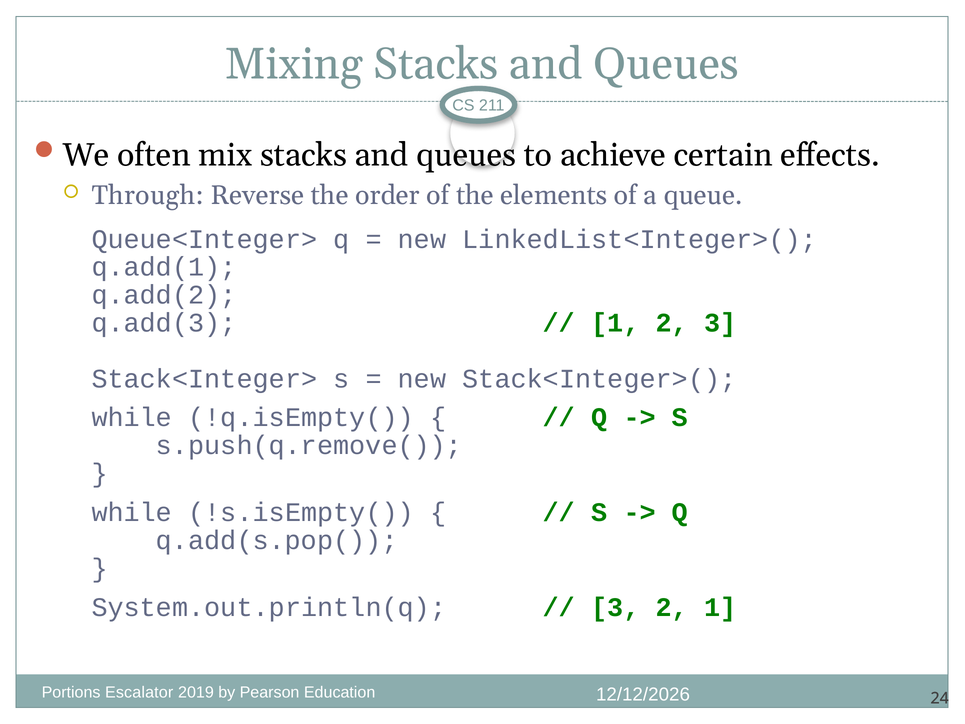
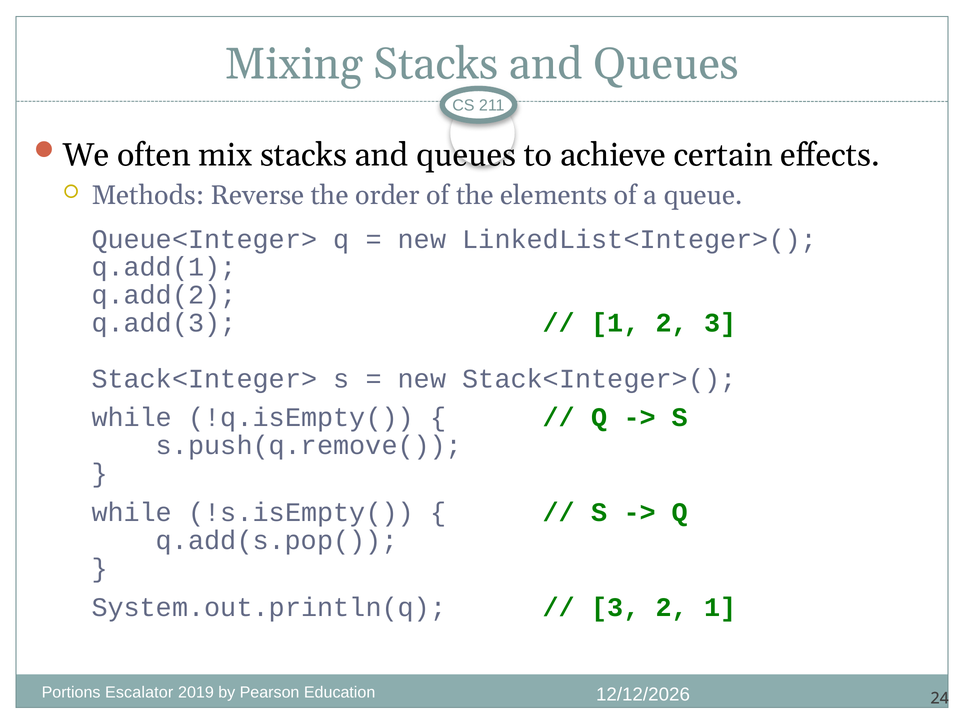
Through: Through -> Methods
